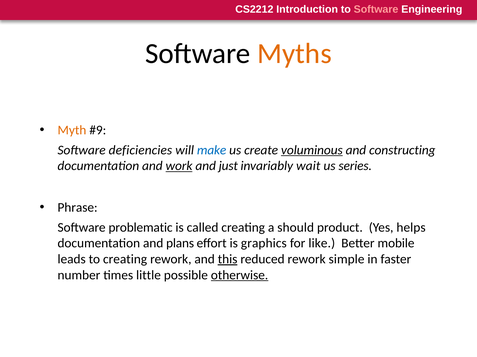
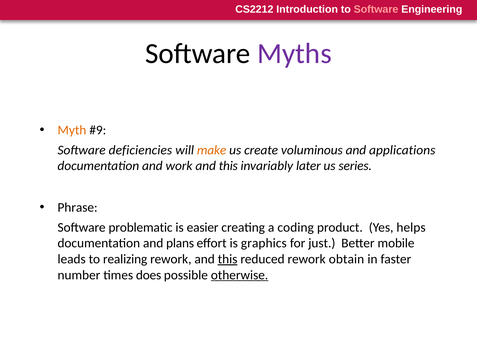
Myths colour: orange -> purple
make colour: blue -> orange
voluminous underline: present -> none
constructing: constructing -> applications
work underline: present -> none
just at (228, 166): just -> this
wait: wait -> later
called: called -> easier
should: should -> coding
like: like -> just
to creating: creating -> realizing
simple: simple -> obtain
little: little -> does
